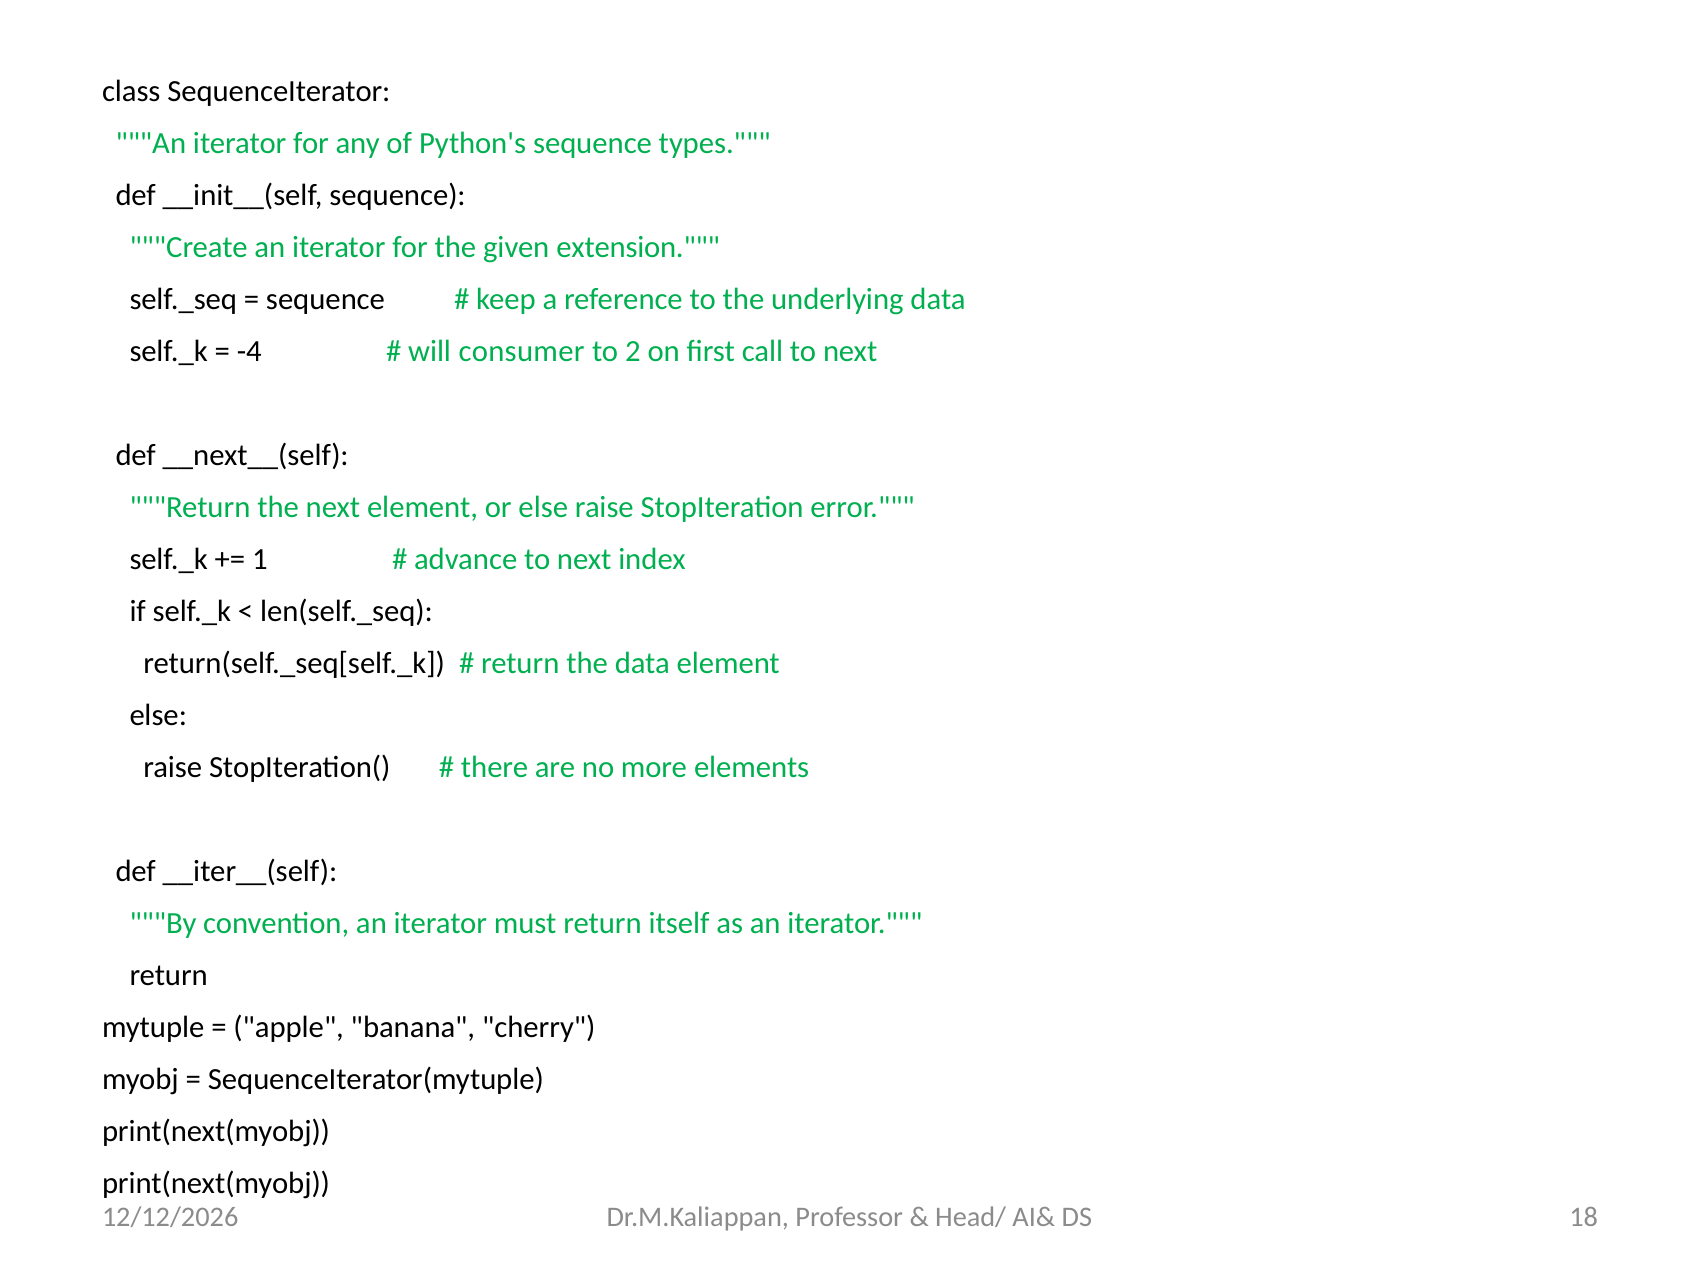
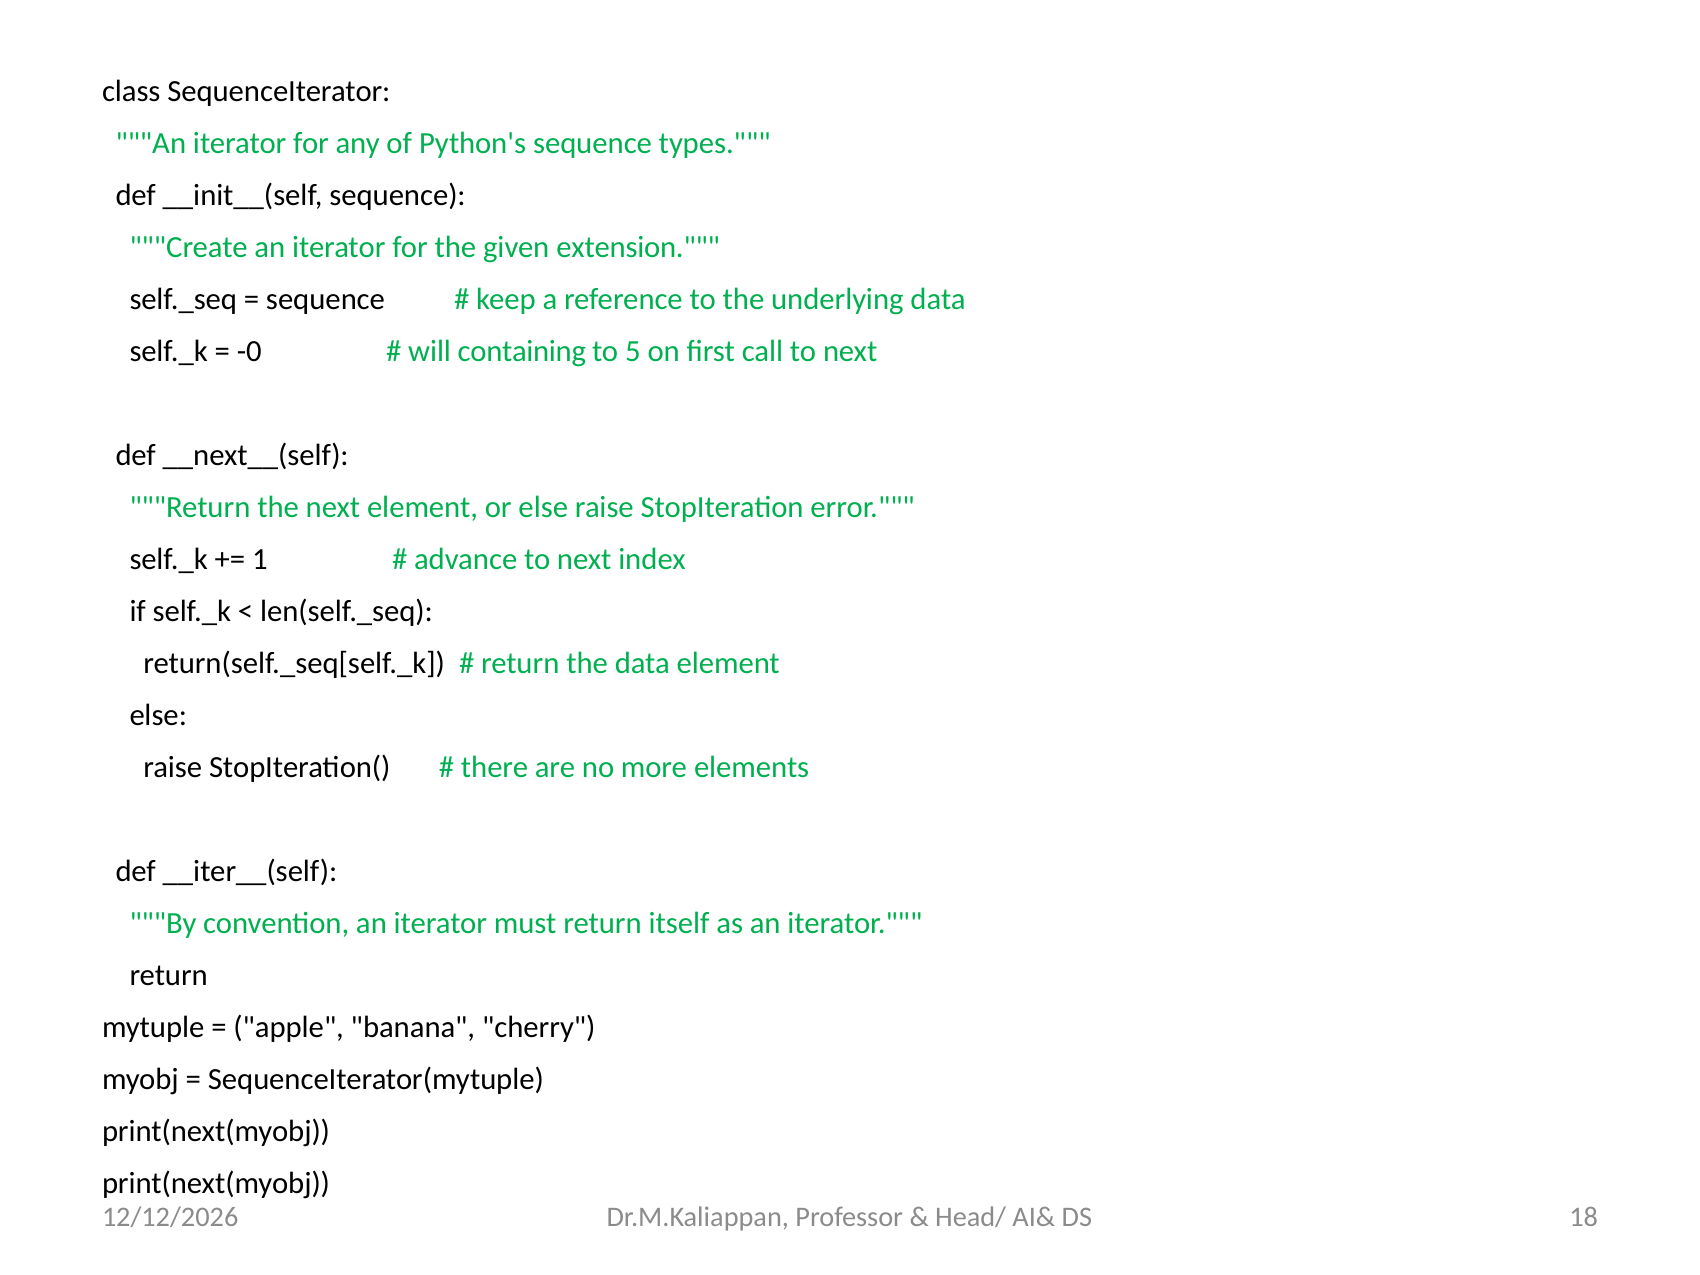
-4: -4 -> -0
consumer: consumer -> containing
2: 2 -> 5
